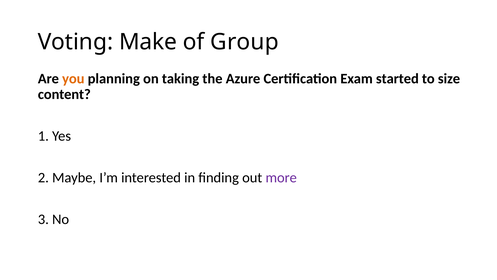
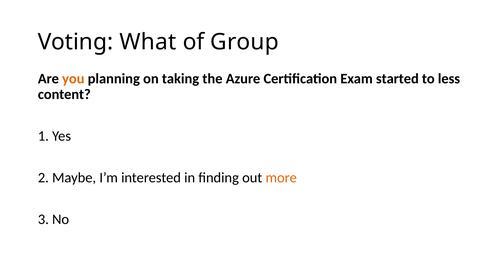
Make: Make -> What
size: size -> less
more colour: purple -> orange
